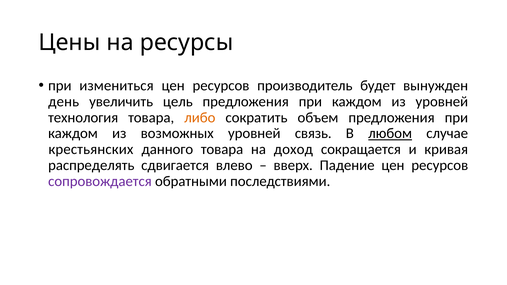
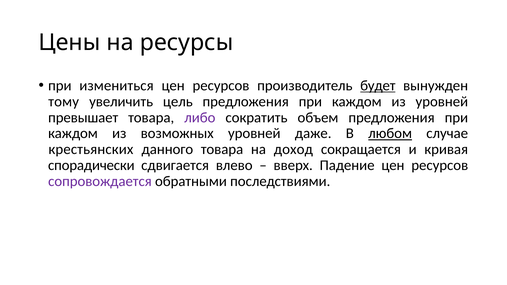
будет underline: none -> present
день: день -> тому
технология: технология -> превышает
либо colour: orange -> purple
связь: связь -> даже
распределять: распределять -> спорадически
